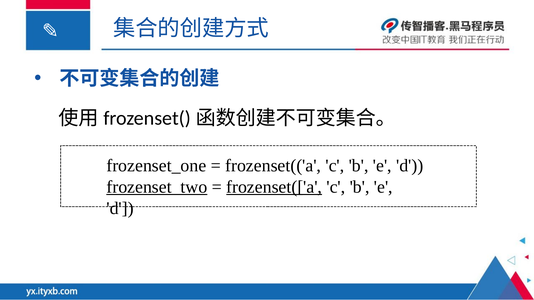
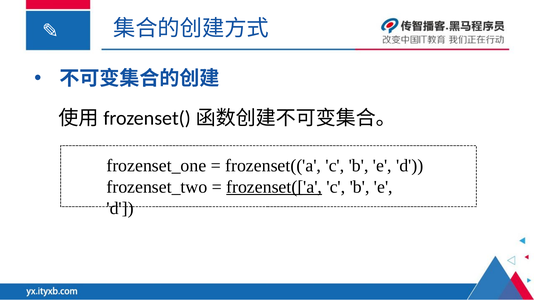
frozenset_two underline: present -> none
